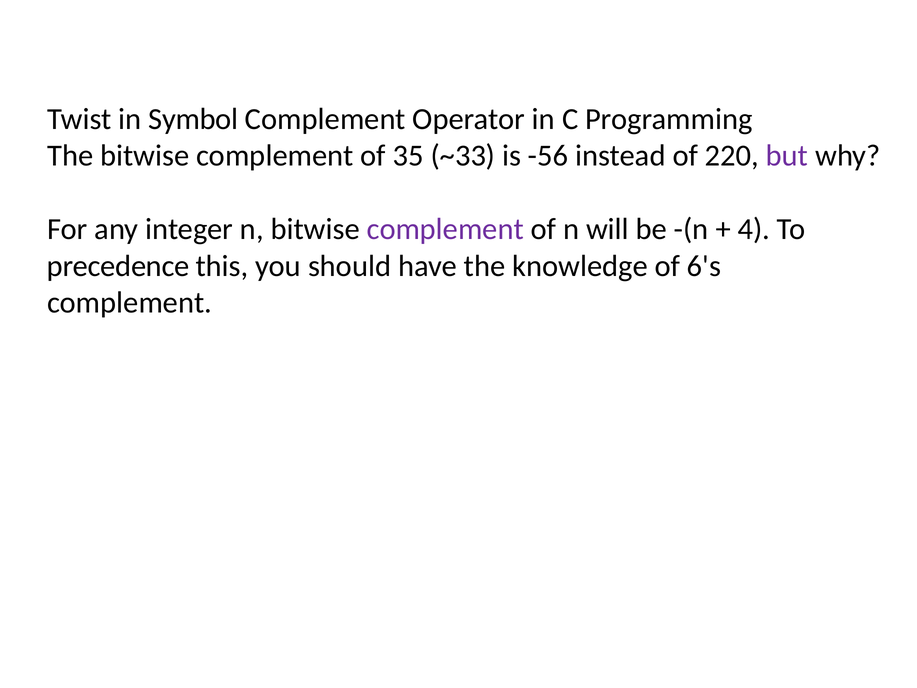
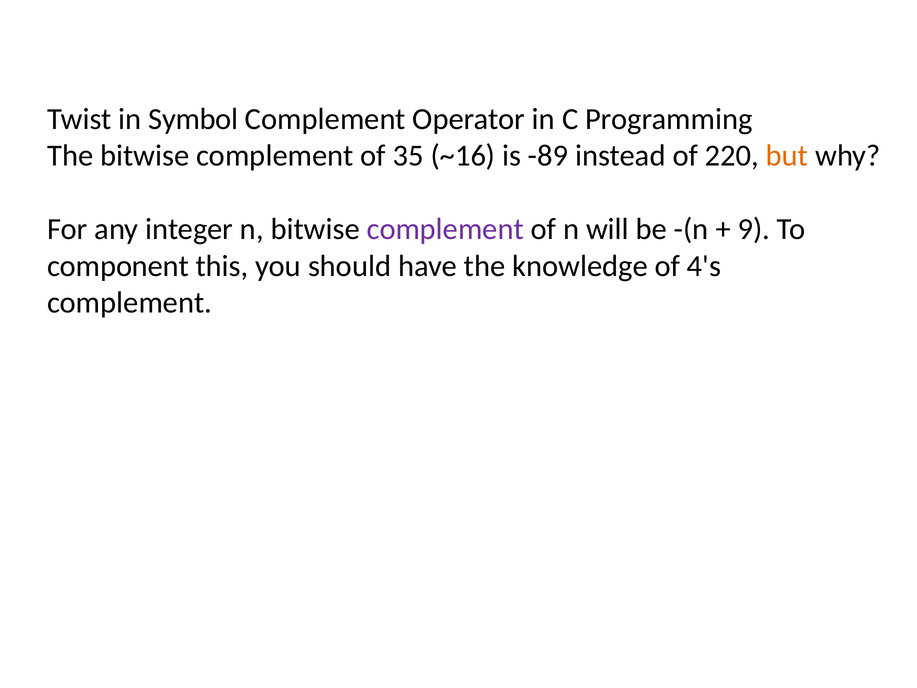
~33: ~33 -> ~16
-56: -56 -> -89
but colour: purple -> orange
4: 4 -> 9
precedence: precedence -> component
6's: 6's -> 4's
